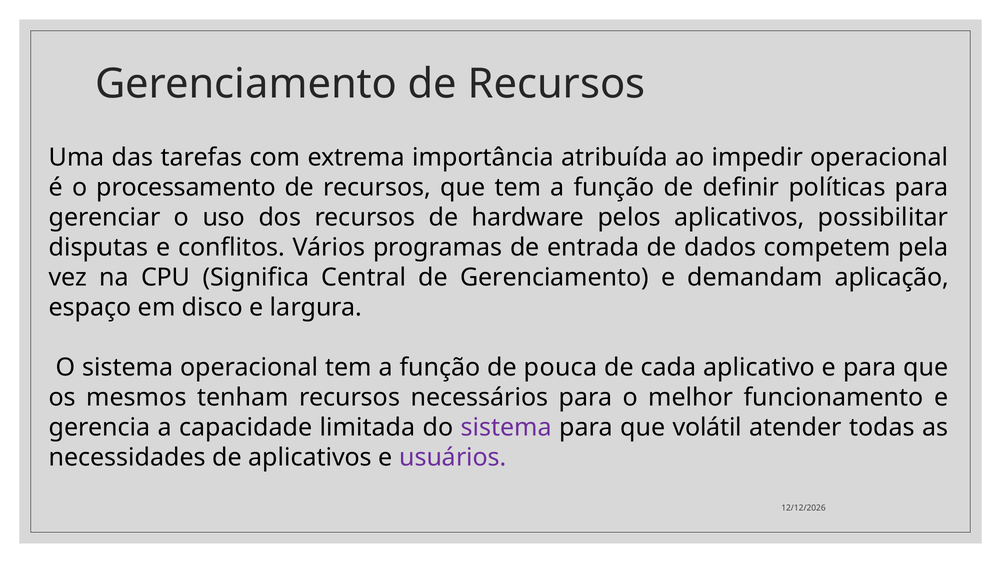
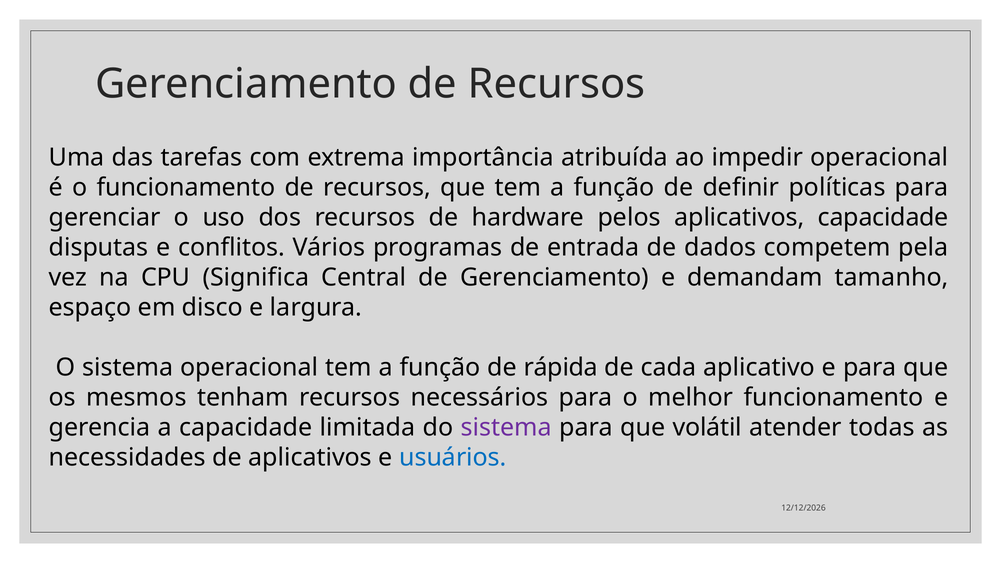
o processamento: processamento -> funcionamento
aplicativos possibilitar: possibilitar -> capacidade
aplicação: aplicação -> tamanho
pouca: pouca -> rápida
usuários colour: purple -> blue
